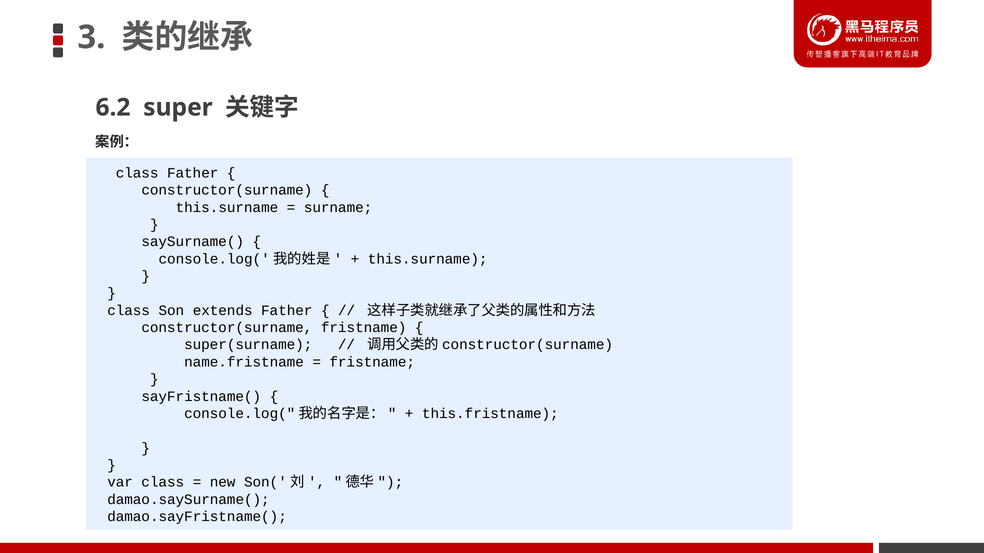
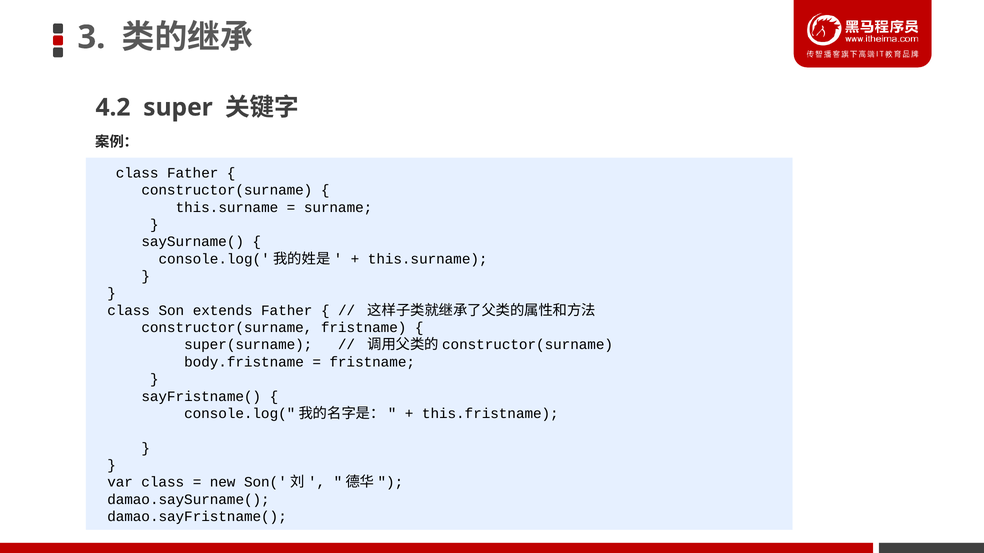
6.2: 6.2 -> 4.2
name.fristname: name.fristname -> body.fristname
